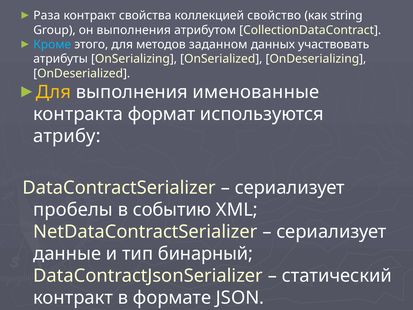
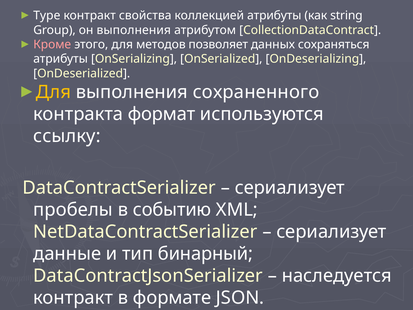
Раза: Раза -> Type
коллекцией свойство: свойство -> атрибуты
Кроме colour: light blue -> pink
заданном: заданном -> позволяет
участвовать: участвовать -> сохраняться
именованные: именованные -> сохраненного
атрибу: атрибу -> ссылку
статический: статический -> наследуется
